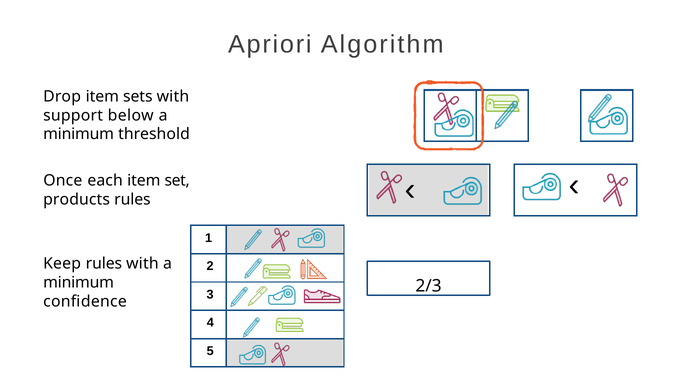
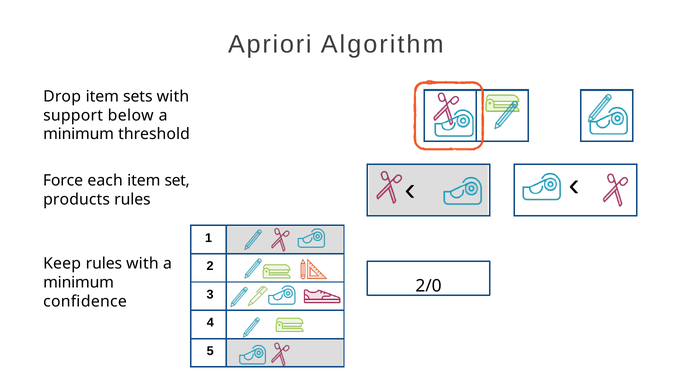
Once: Once -> Force
2/3: 2/3 -> 2/0
